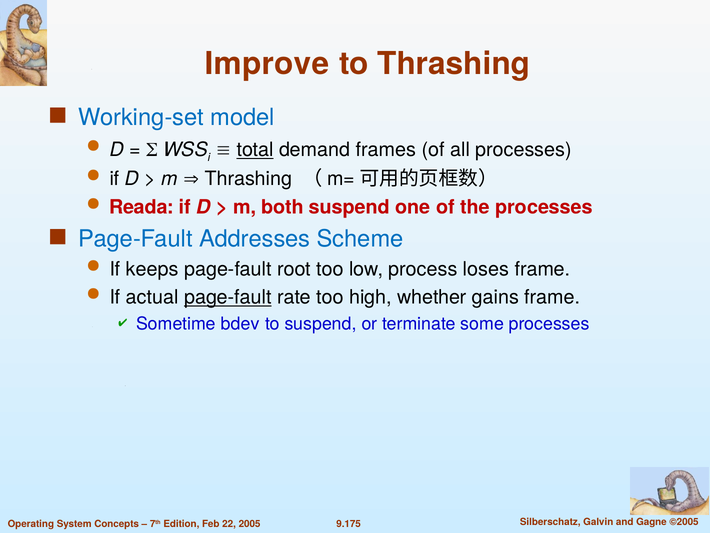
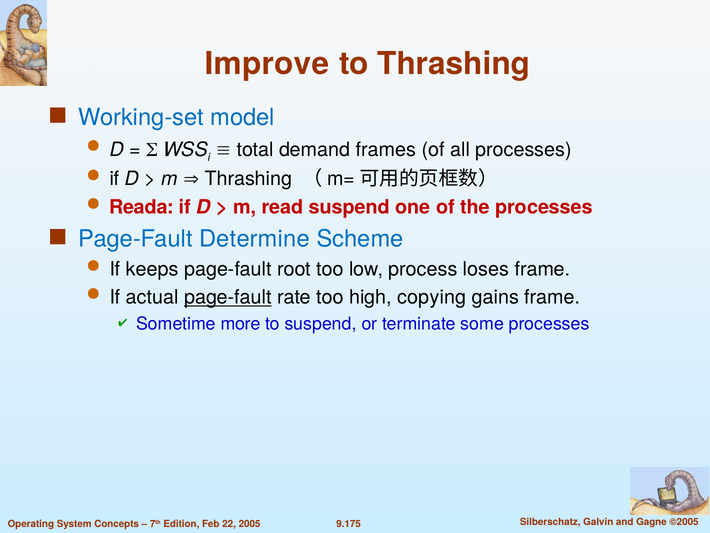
total underline: present -> none
both: both -> read
Addresses: Addresses -> Determine
whether: whether -> copying
bdev: bdev -> more
